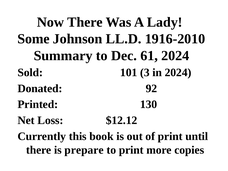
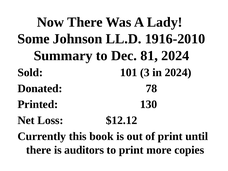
61: 61 -> 81
92: 92 -> 78
prepare: prepare -> auditors
